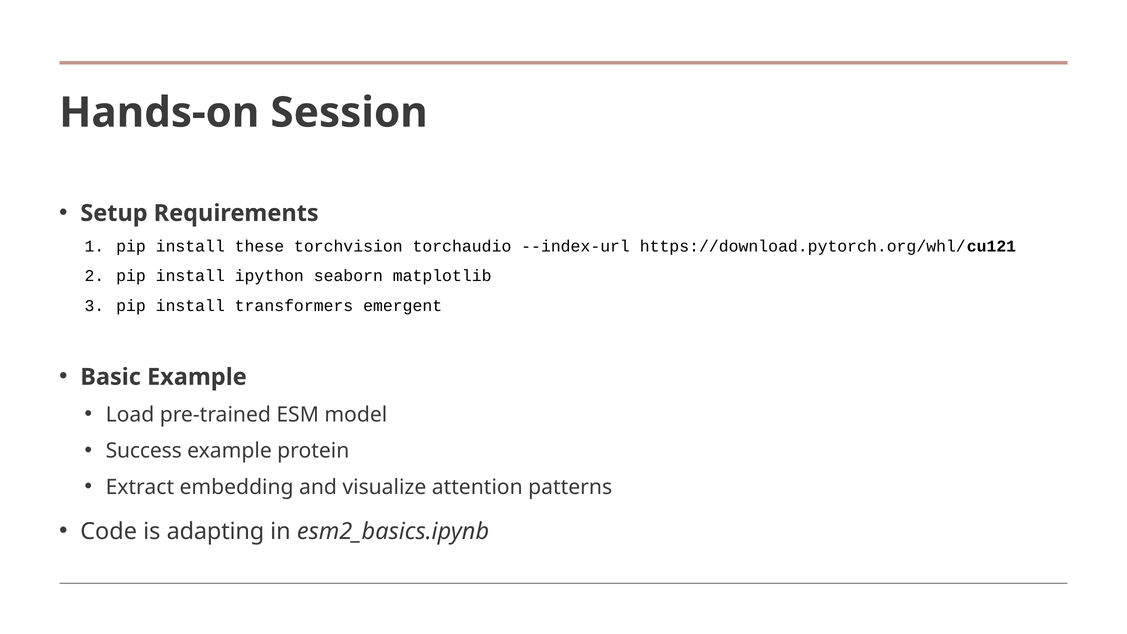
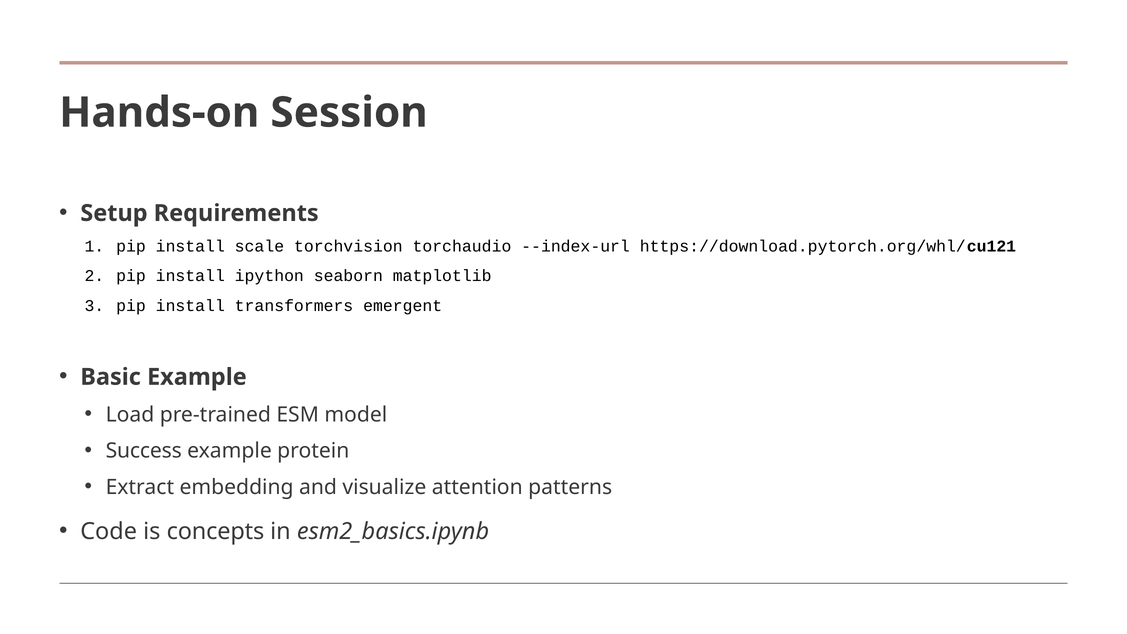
these: these -> scale
adapting: adapting -> concepts
